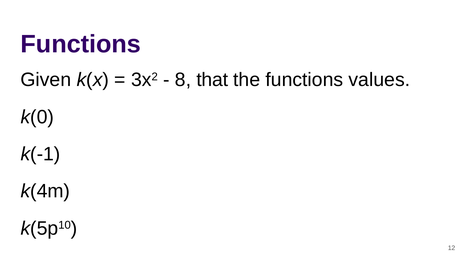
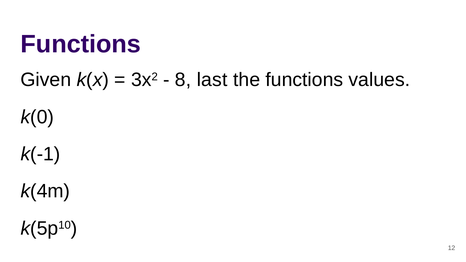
that: that -> last
